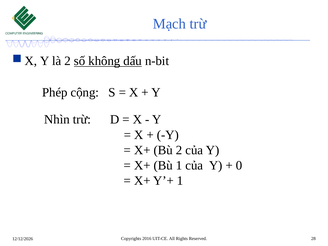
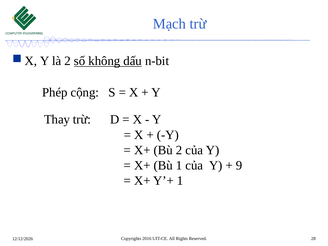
Nhìn: Nhìn -> Thay
0: 0 -> 9
